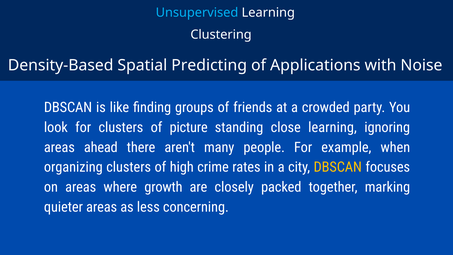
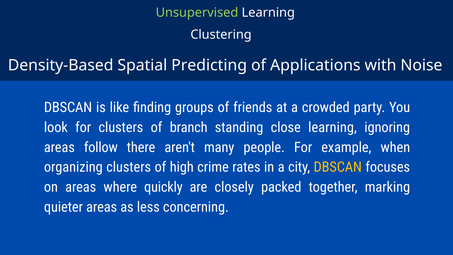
Unsupervised colour: light blue -> light green
picture: picture -> branch
ahead: ahead -> follow
growth: growth -> quickly
